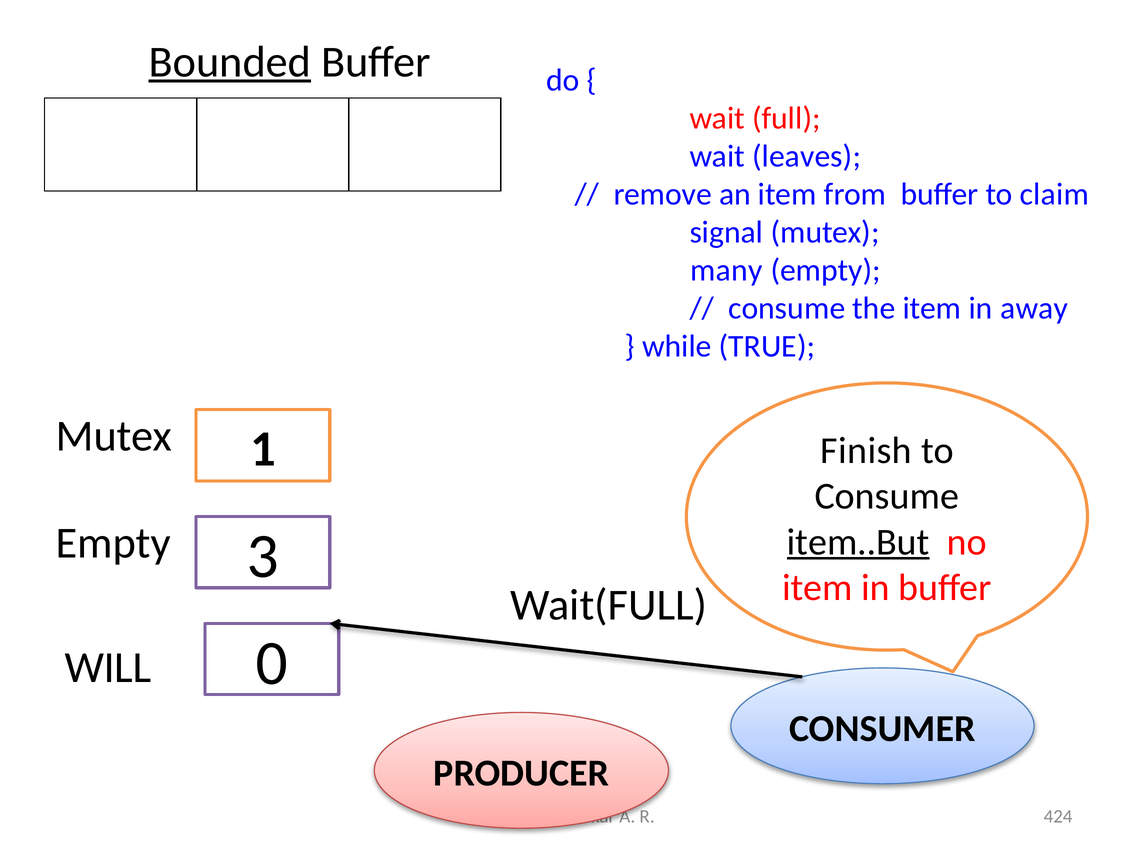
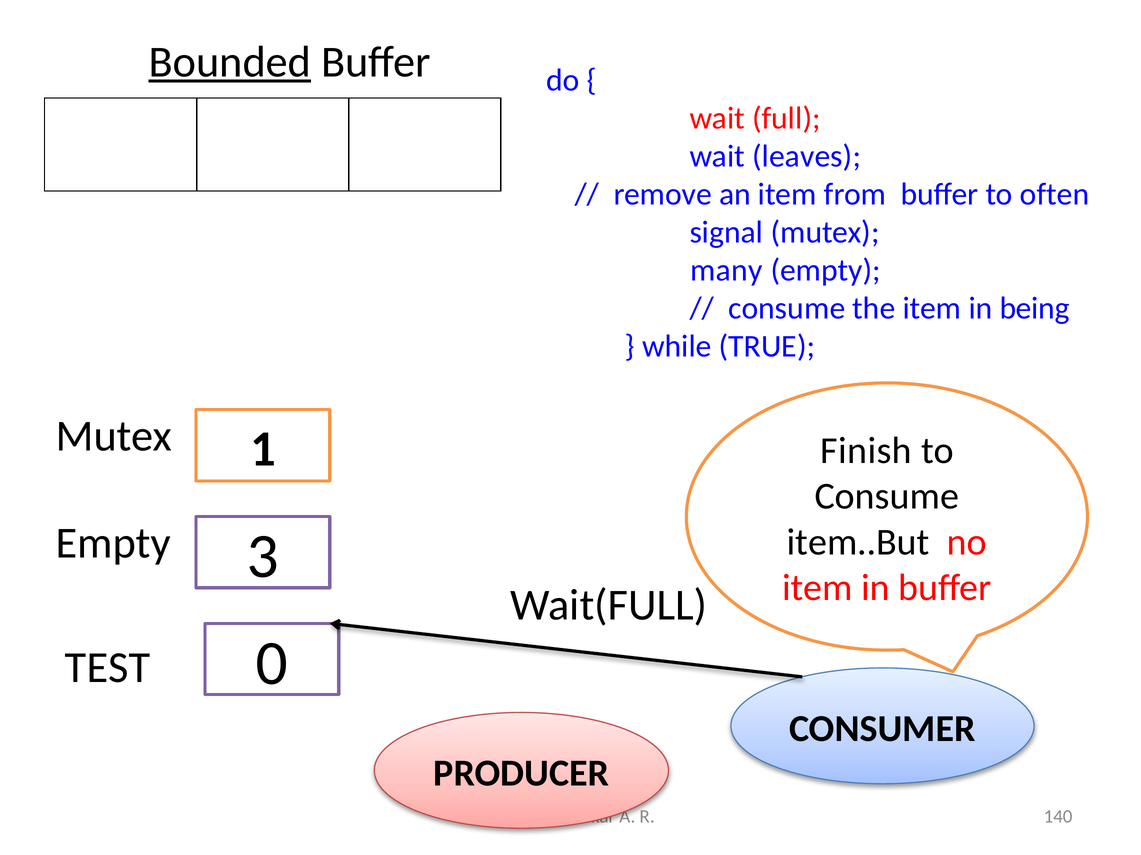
claim: claim -> often
away: away -> being
item..But underline: present -> none
WILL: WILL -> TEST
424: 424 -> 140
